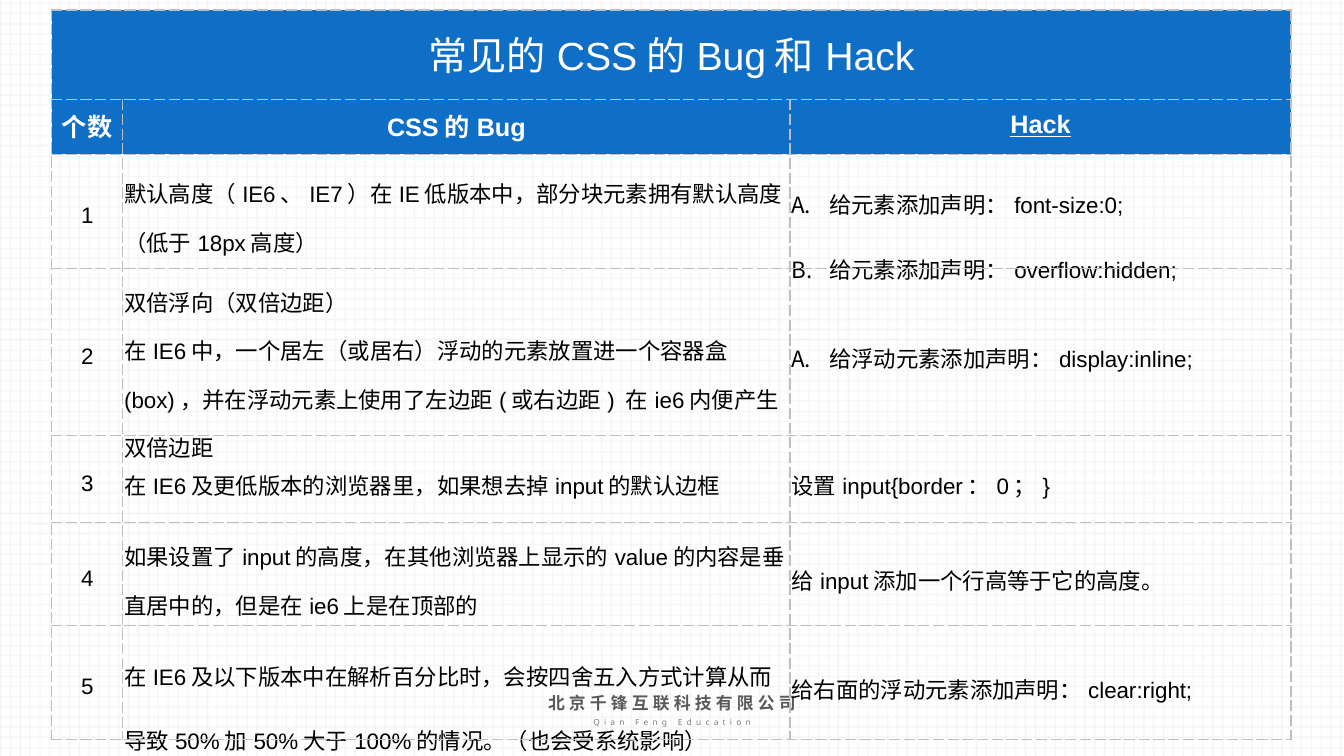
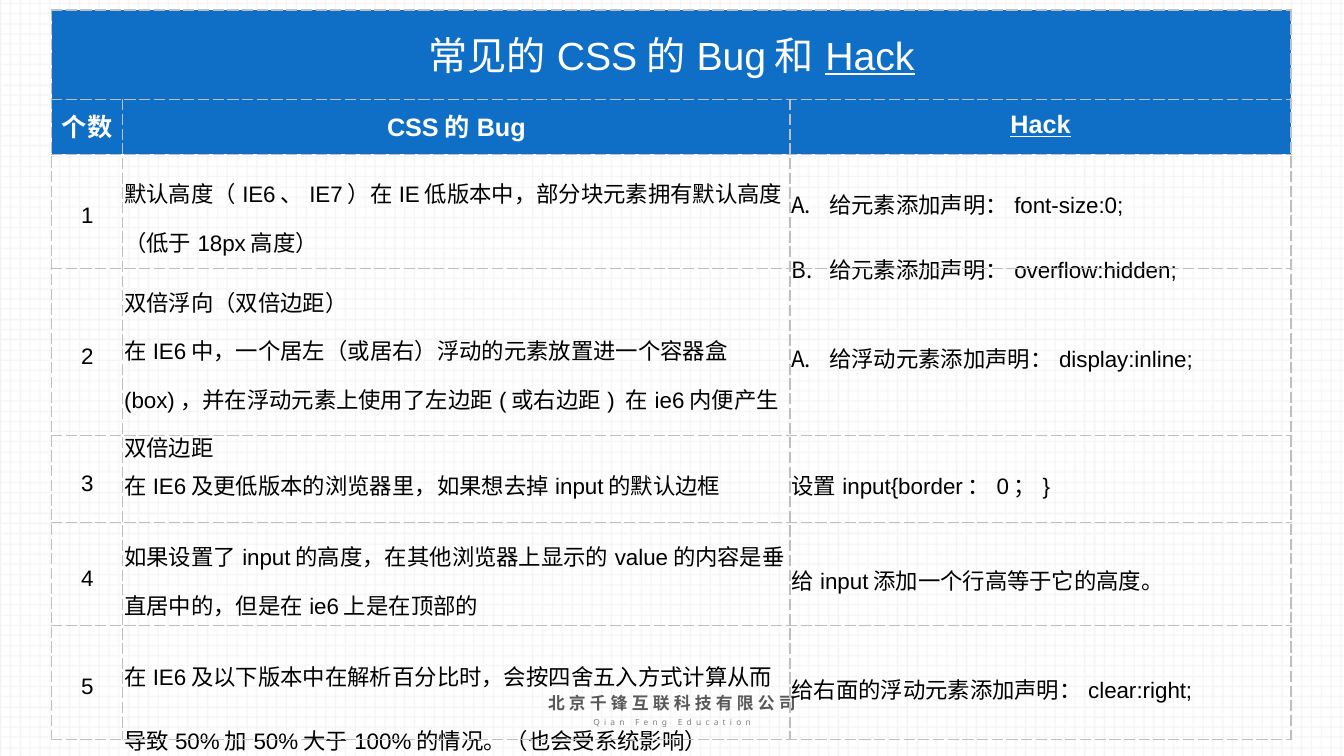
Hack at (870, 57) underline: none -> present
